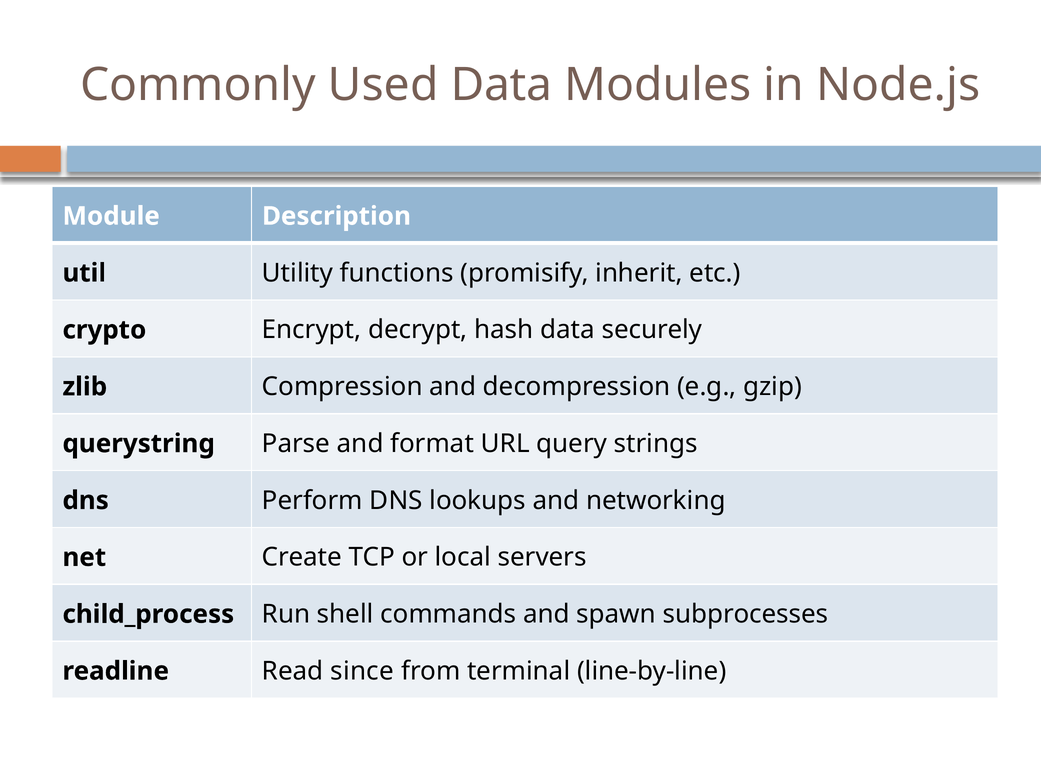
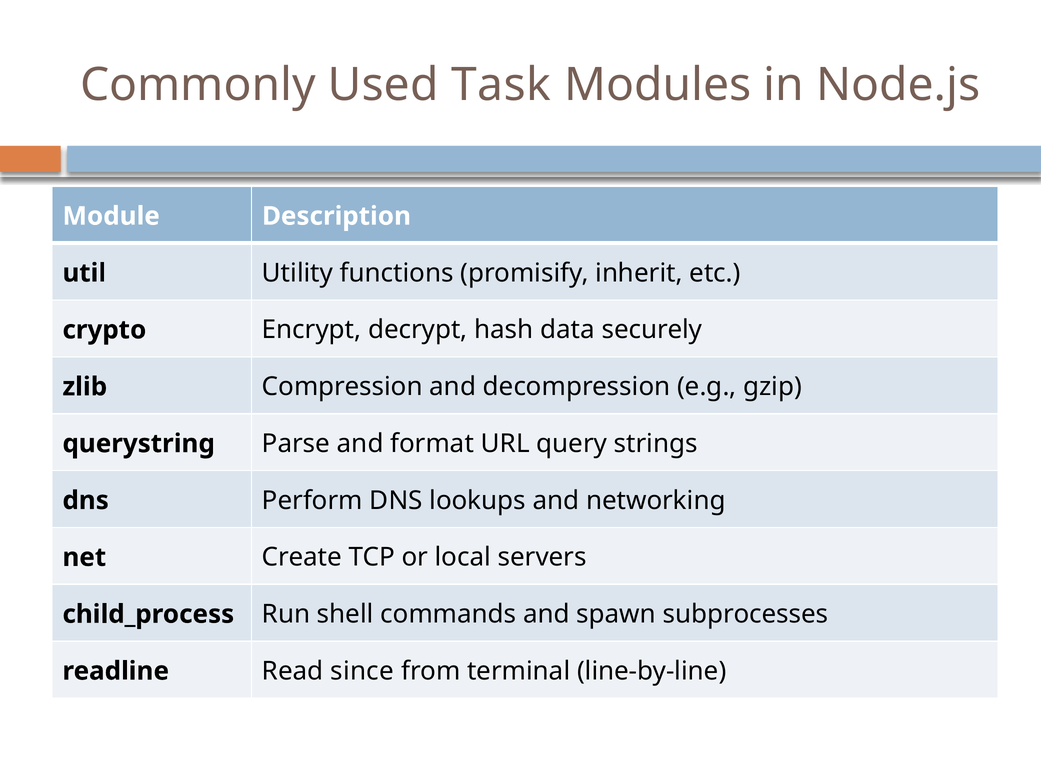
Used Data: Data -> Task
